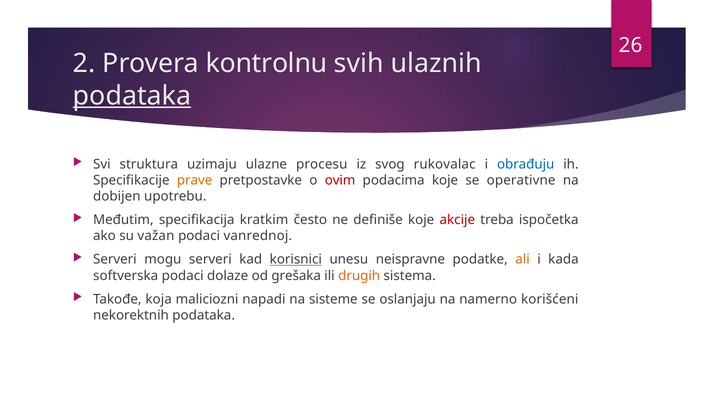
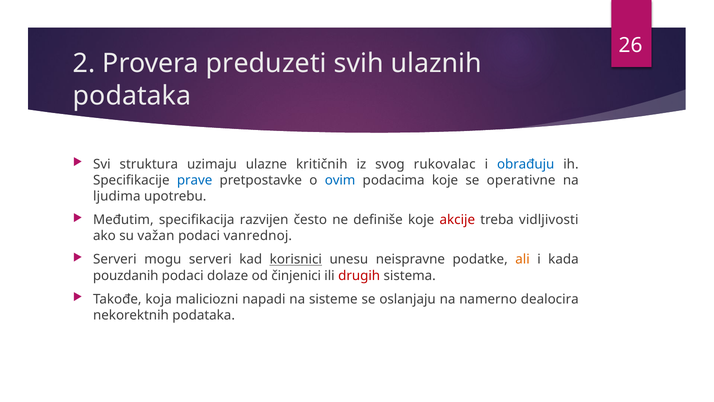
kontrolnu: kontrolnu -> preduzeti
podataka at (132, 96) underline: present -> none
procesu: procesu -> kritičnih
prave colour: orange -> blue
ovim colour: red -> blue
dobijen: dobijen -> ljudima
kratkim: kratkim -> razvijen
ispočetka: ispočetka -> vidljivosti
softverska: softverska -> pouzdanih
grešaka: grešaka -> činjenici
drugih colour: orange -> red
korišćeni: korišćeni -> dealocira
